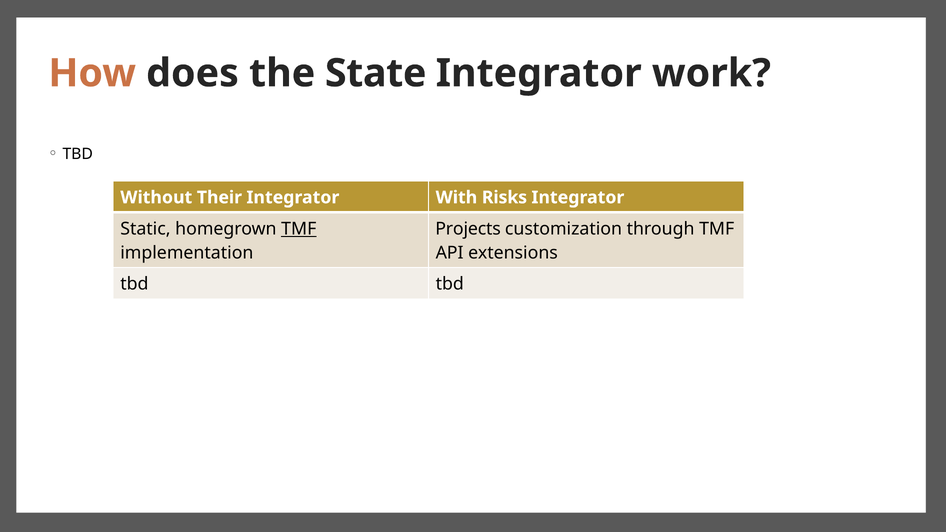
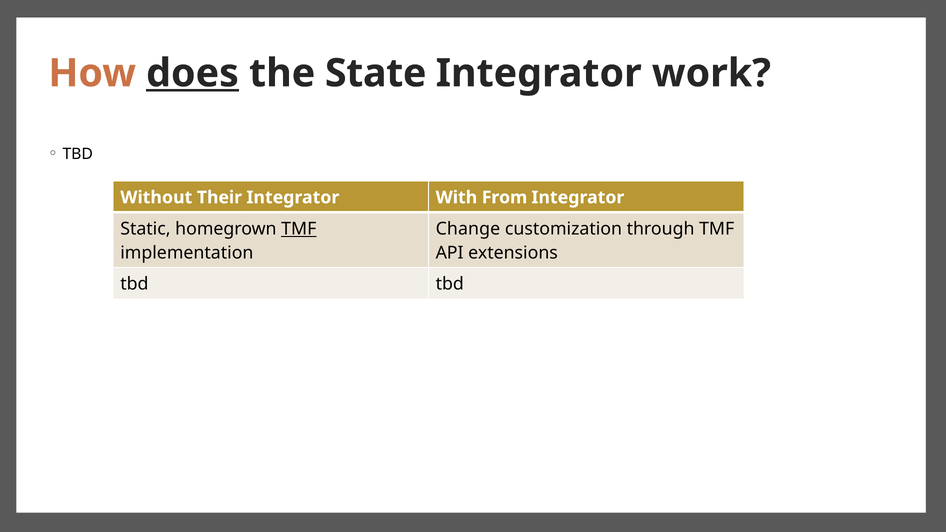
does underline: none -> present
Risks: Risks -> From
Projects: Projects -> Change
